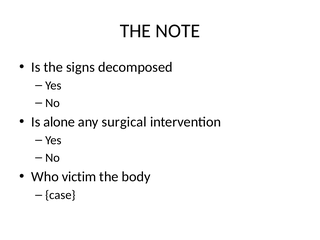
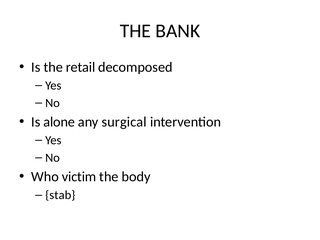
NOTE: NOTE -> BANK
signs: signs -> retail
case: case -> stab
